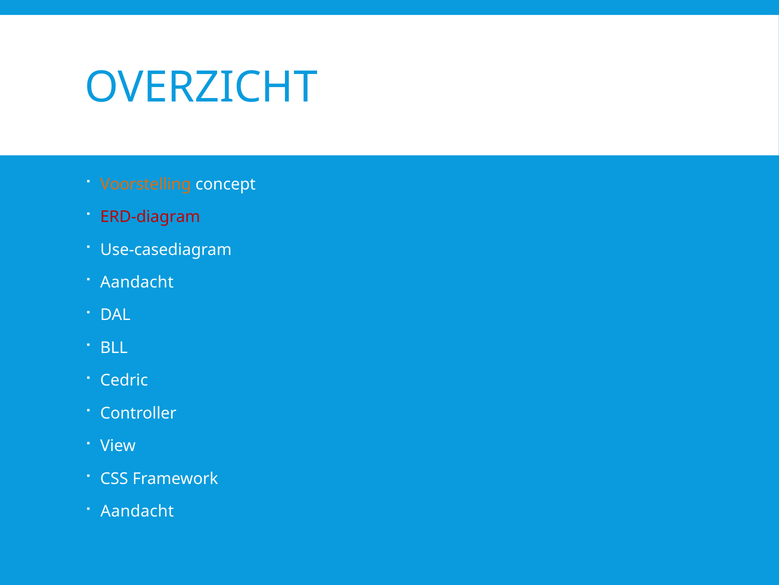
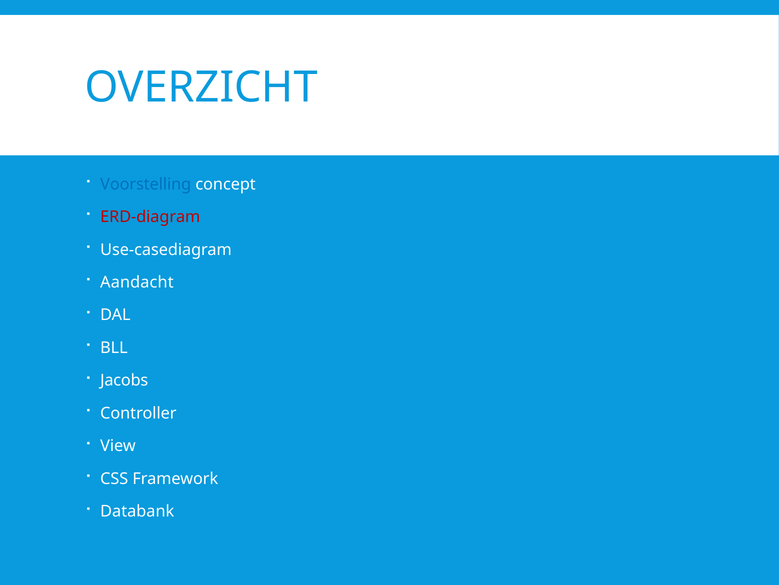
Voorstelling colour: orange -> blue
Cedric: Cedric -> Jacobs
Aandacht at (137, 511): Aandacht -> Databank
